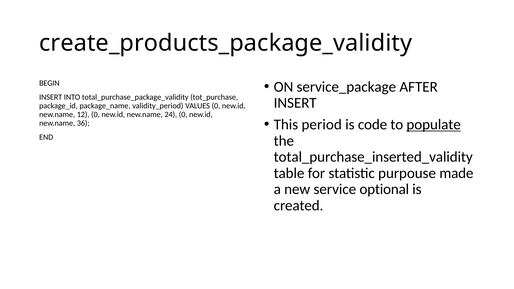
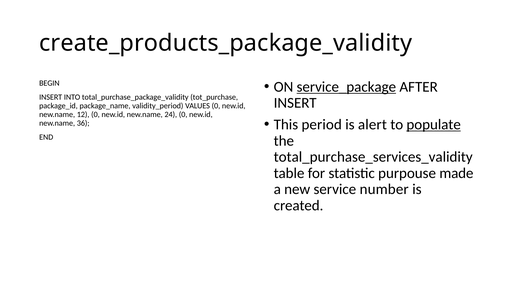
service_package underline: none -> present
code: code -> alert
total_purchase_inserted_validity: total_purchase_inserted_validity -> total_purchase_services_validity
optional: optional -> number
